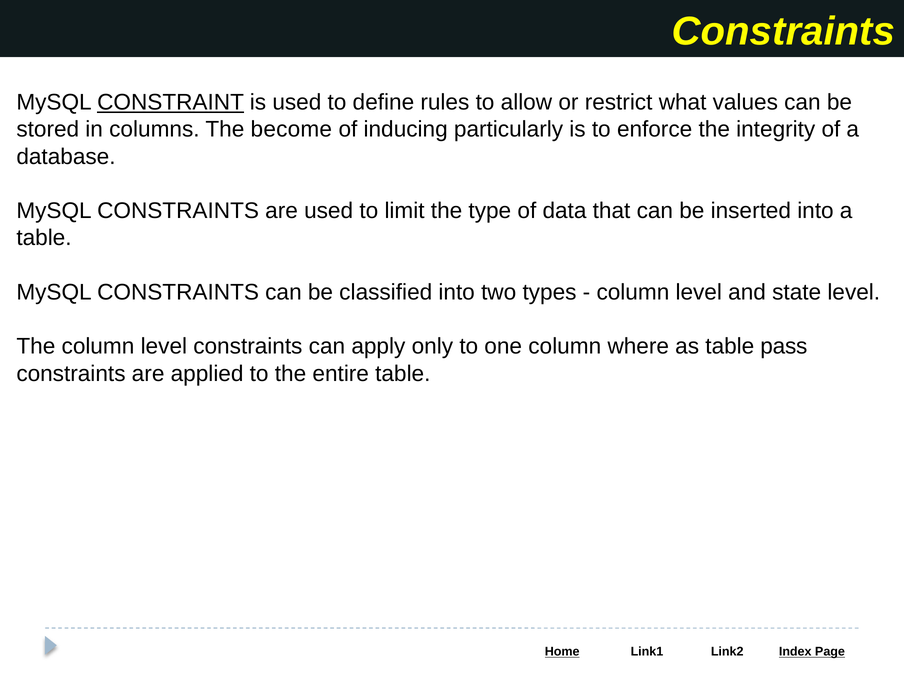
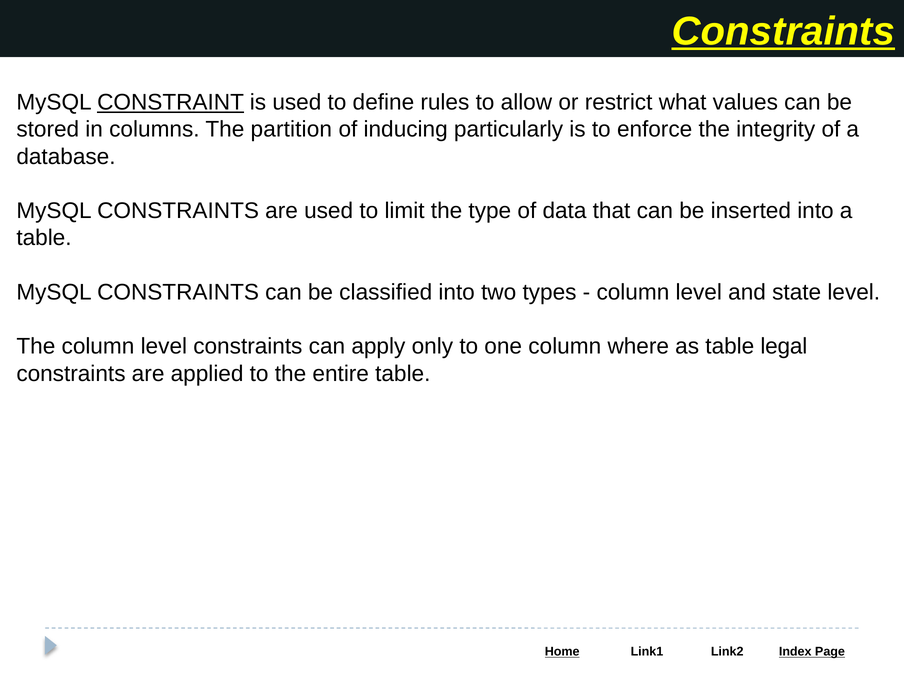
Constraints at (783, 31) underline: none -> present
become: become -> partition
pass: pass -> legal
